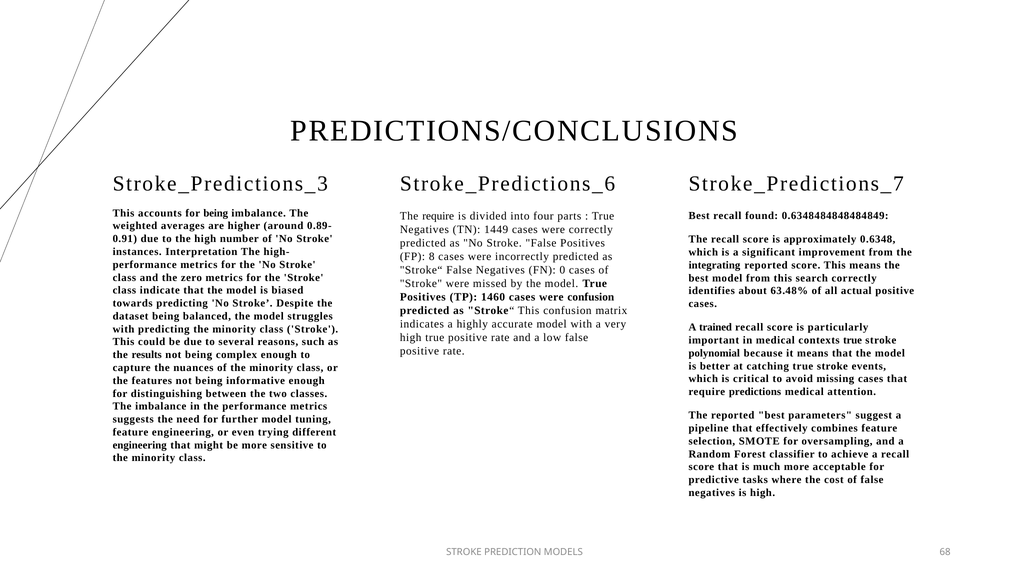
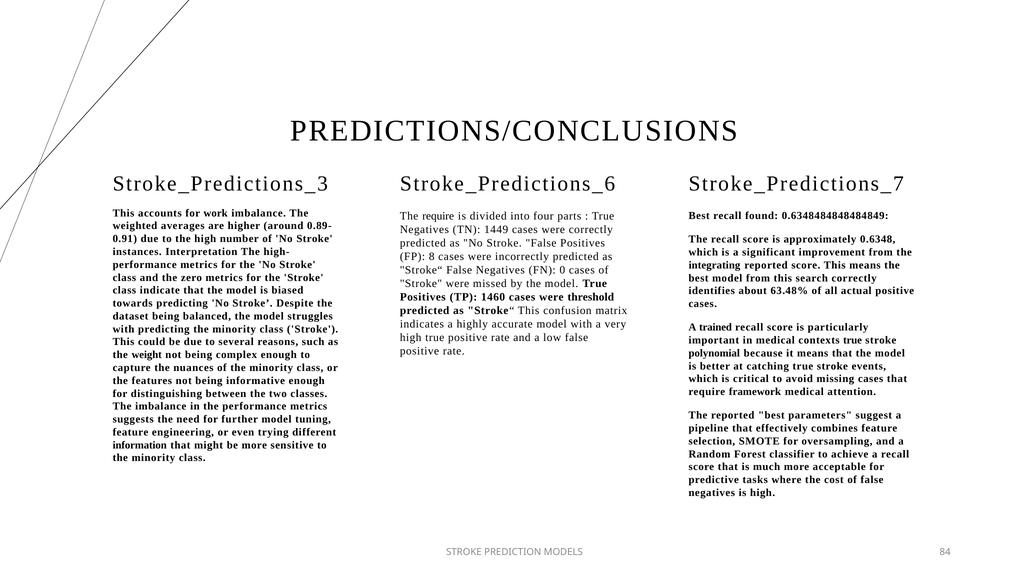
for being: being -> work
were confusion: confusion -> threshold
results: results -> weight
predictions: predictions -> framework
engineering at (140, 445): engineering -> information
68: 68 -> 84
